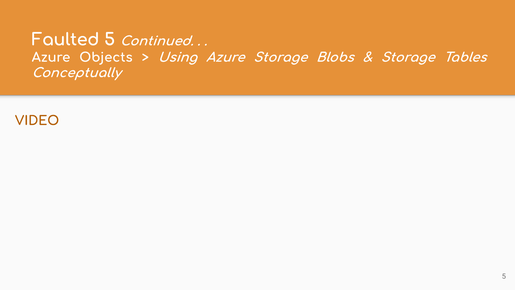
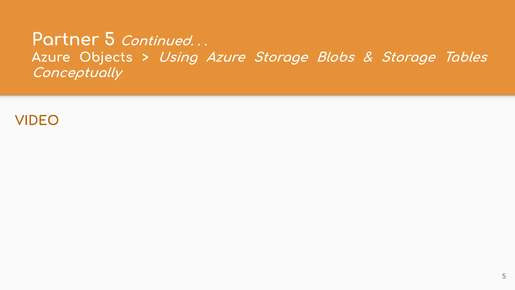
Faulted: Faulted -> Partner
